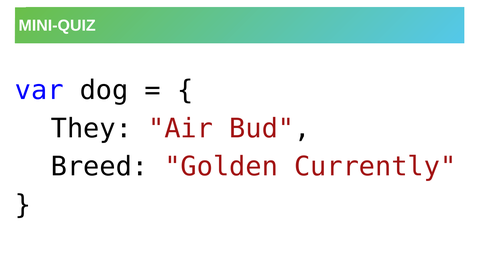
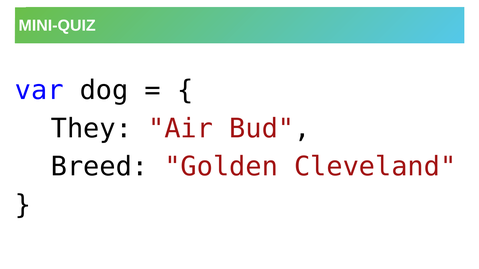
Currently: Currently -> Cleveland
